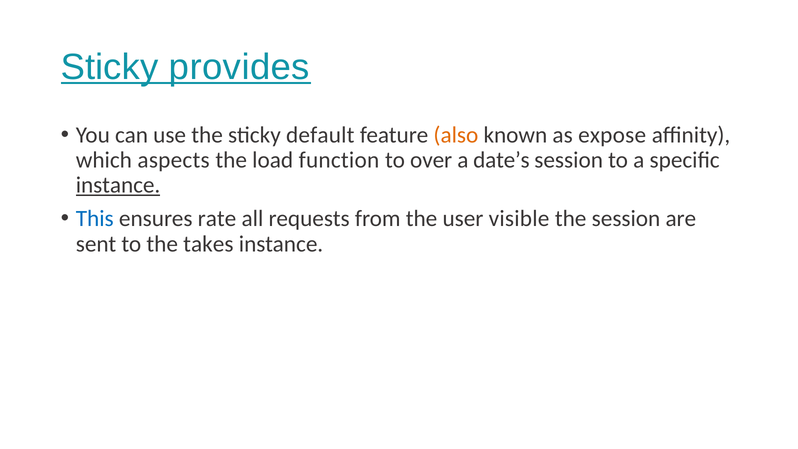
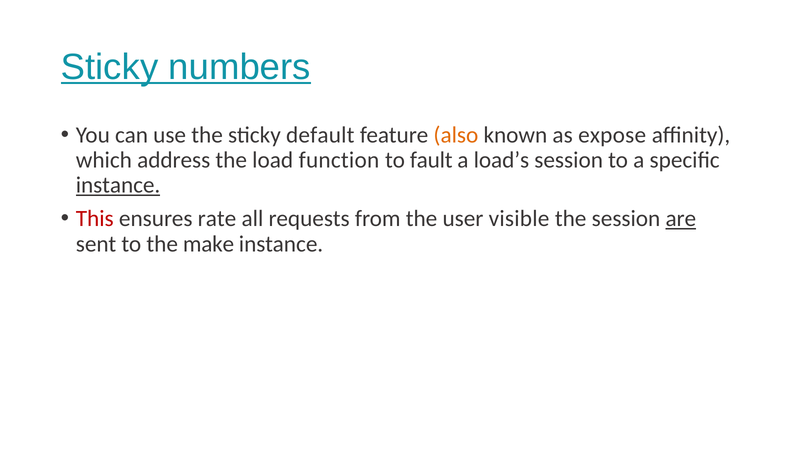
provides: provides -> numbers
aspects: aspects -> address
over: over -> fault
date’s: date’s -> load’s
This colour: blue -> red
are underline: none -> present
takes: takes -> make
